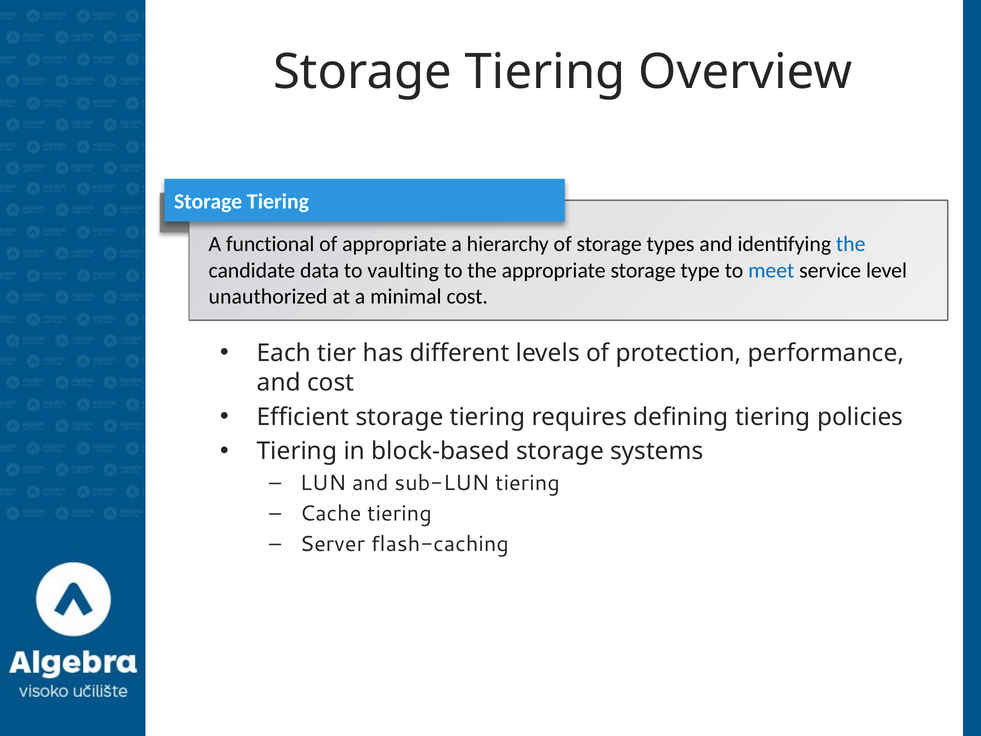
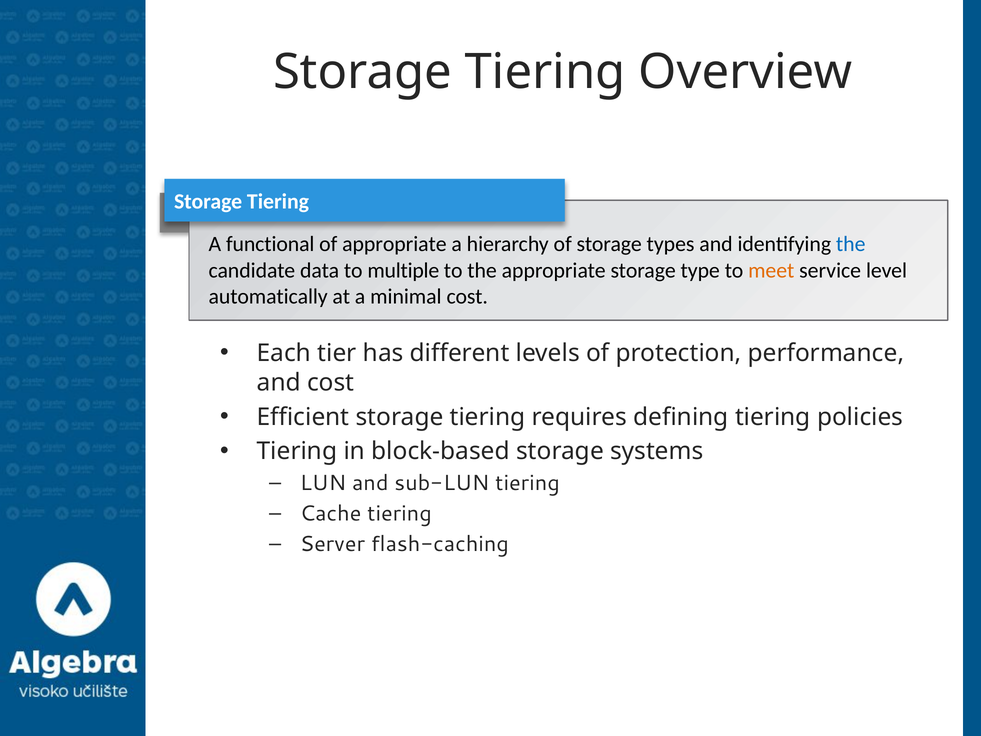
vaulting: vaulting -> multiple
meet colour: blue -> orange
unauthorized: unauthorized -> automatically
